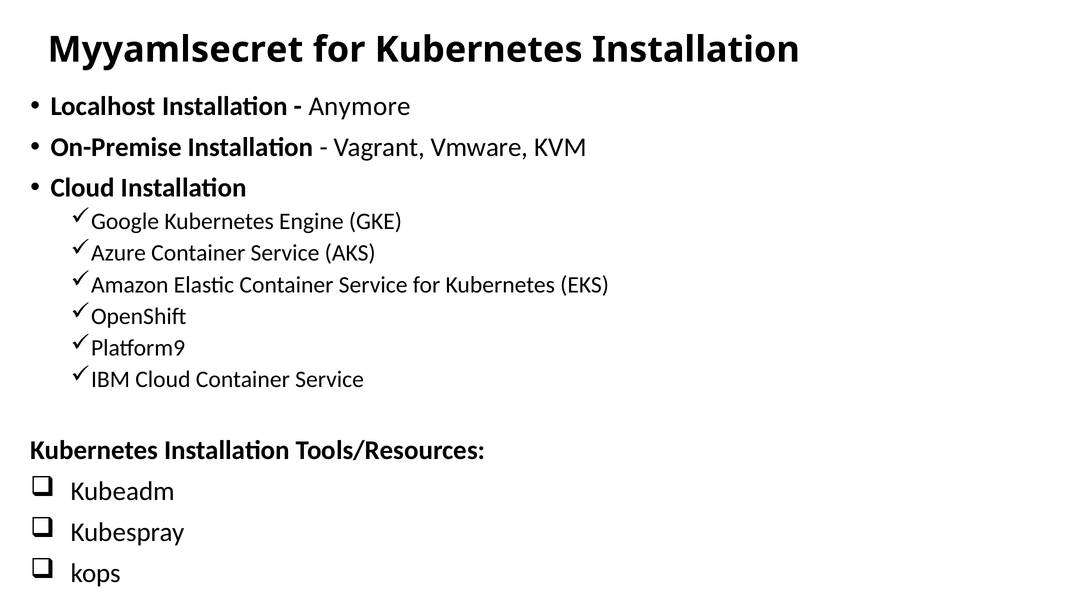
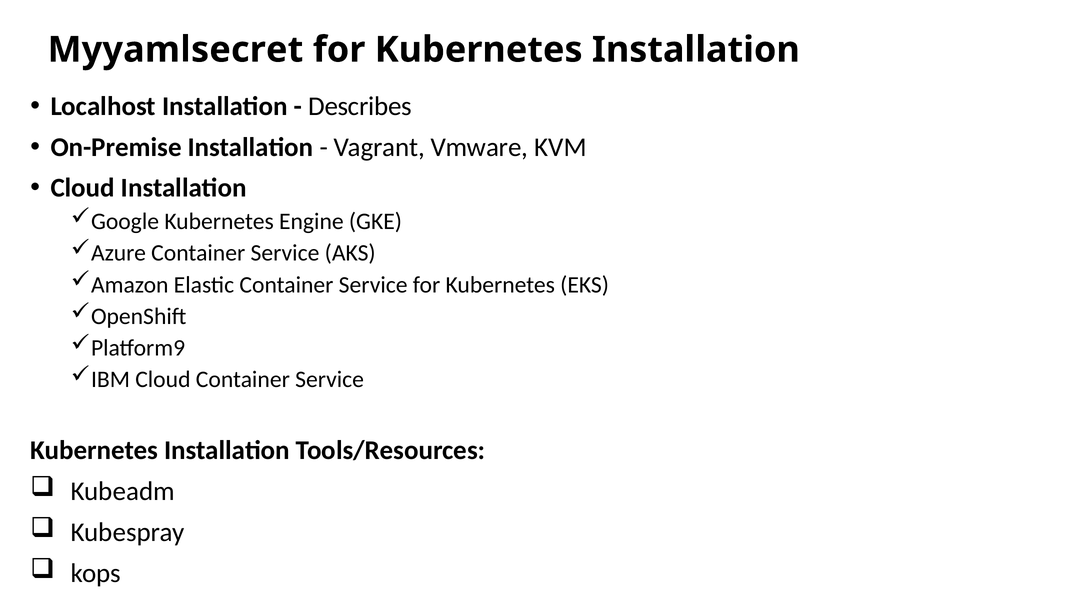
Anymore: Anymore -> Describes
